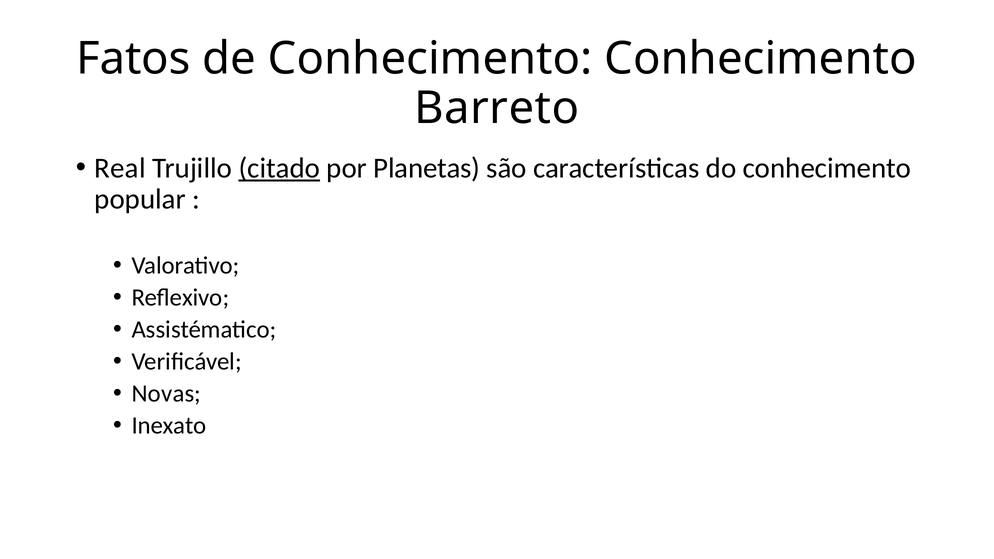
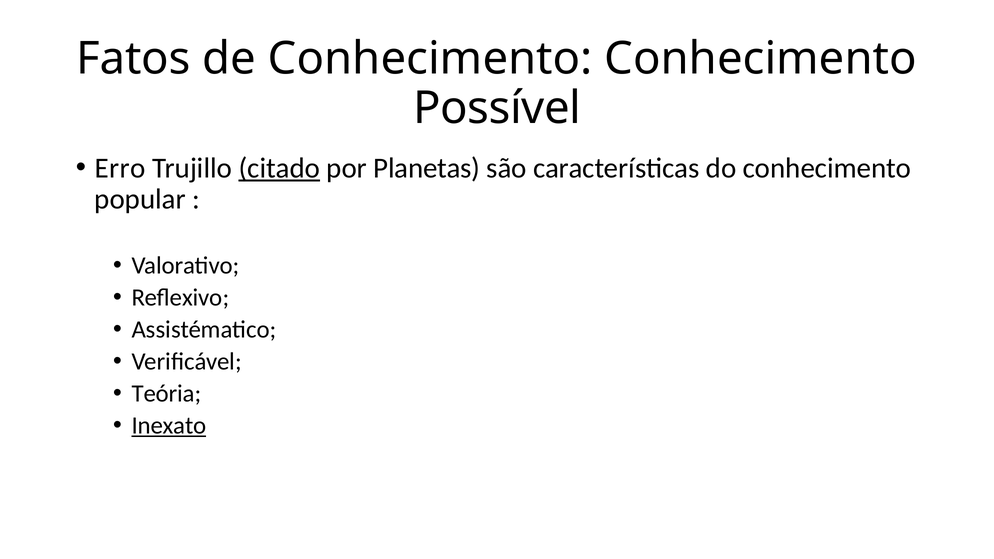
Barreto: Barreto -> Possível
Real: Real -> Erro
Novas: Novas -> Teória
Inexato underline: none -> present
